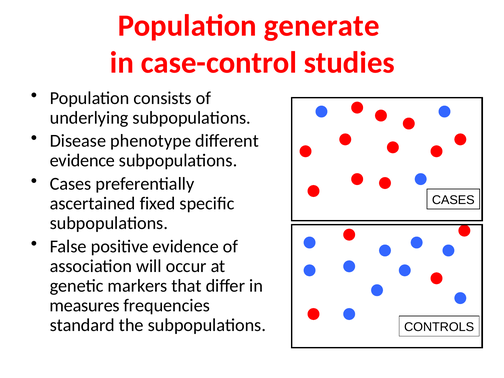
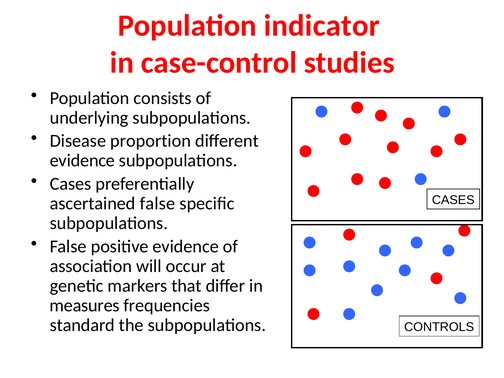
generate: generate -> indicator
phenotype: phenotype -> proportion
ascertained fixed: fixed -> false
